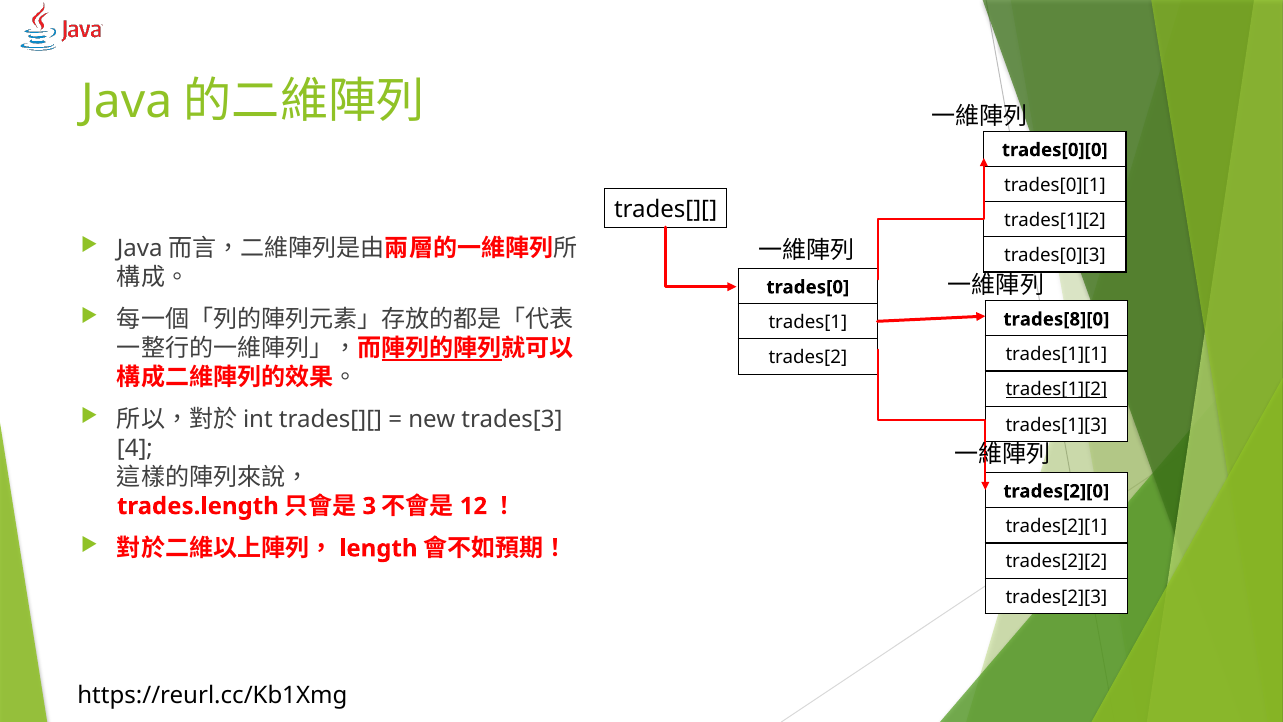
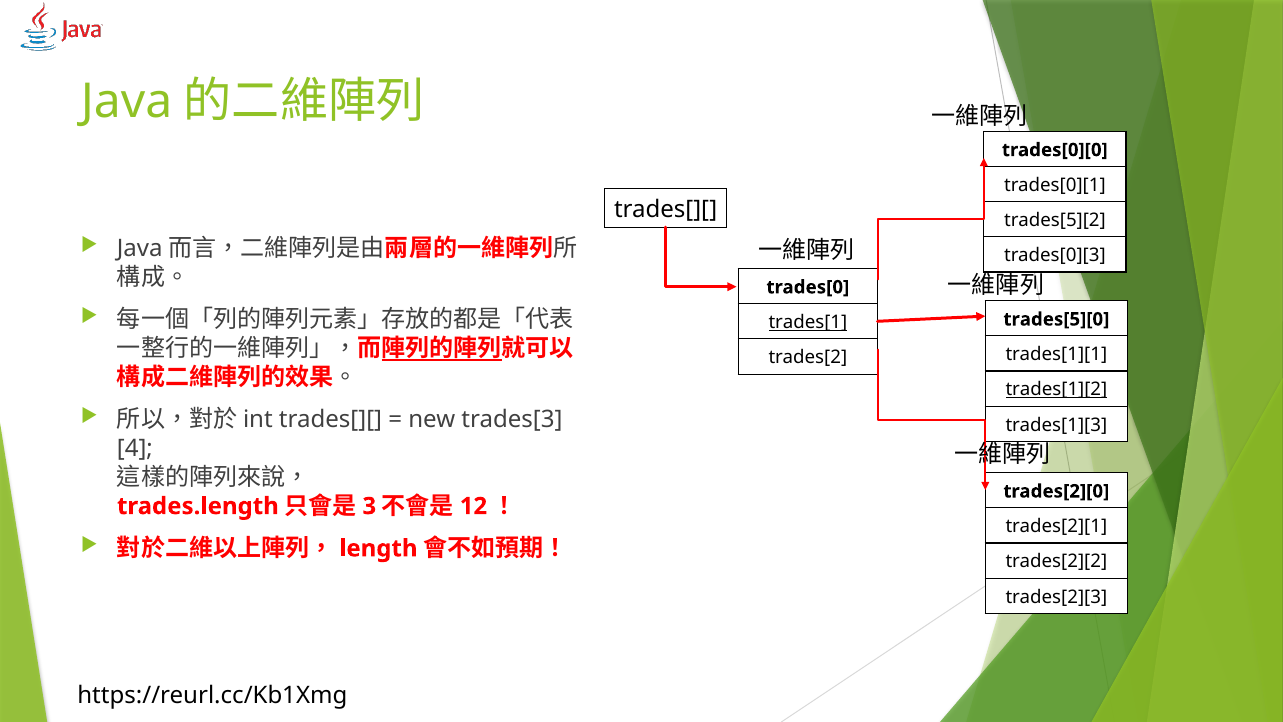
trades[1][2 at (1055, 220): trades[1][2 -> trades[5][2
trades[8][0: trades[8][0 -> trades[5][0
trades[1 underline: none -> present
